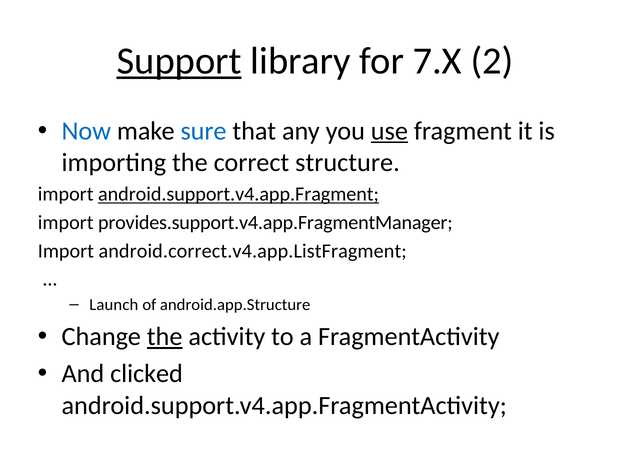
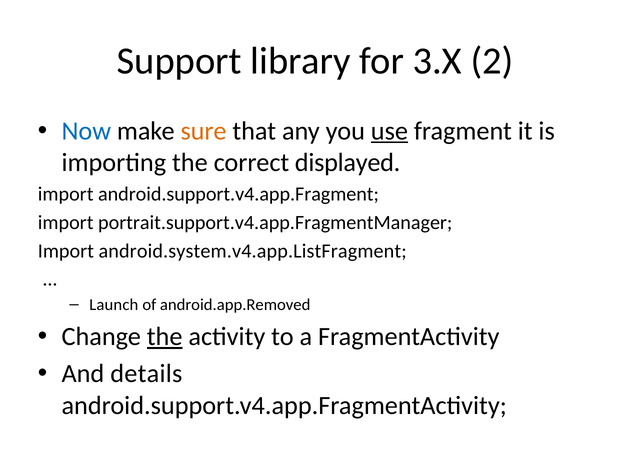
Support underline: present -> none
7.X: 7.X -> 3.X
sure colour: blue -> orange
structure: structure -> displayed
android.support.v4.app.Fragment underline: present -> none
provides.support.v4.app.FragmentManager: provides.support.v4.app.FragmentManager -> portrait.support.v4.app.FragmentManager
android.correct.v4.app.ListFragment: android.correct.v4.app.ListFragment -> android.system.v4.app.ListFragment
android.app.Structure: android.app.Structure -> android.app.Removed
clicked: clicked -> details
